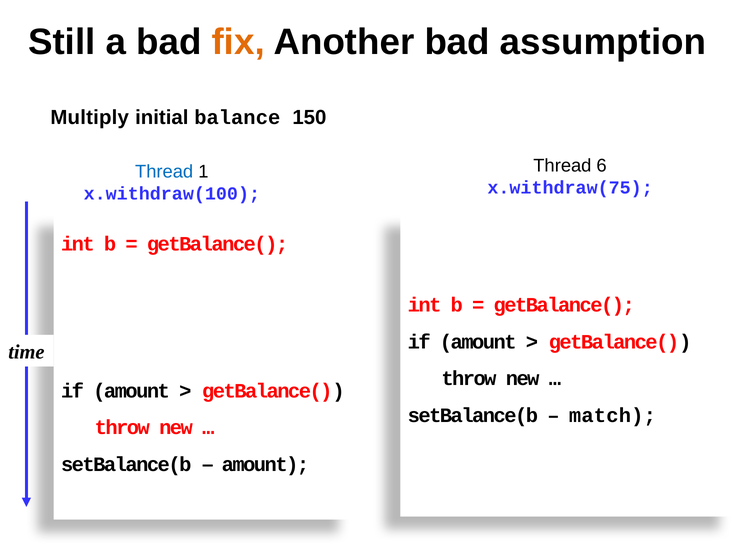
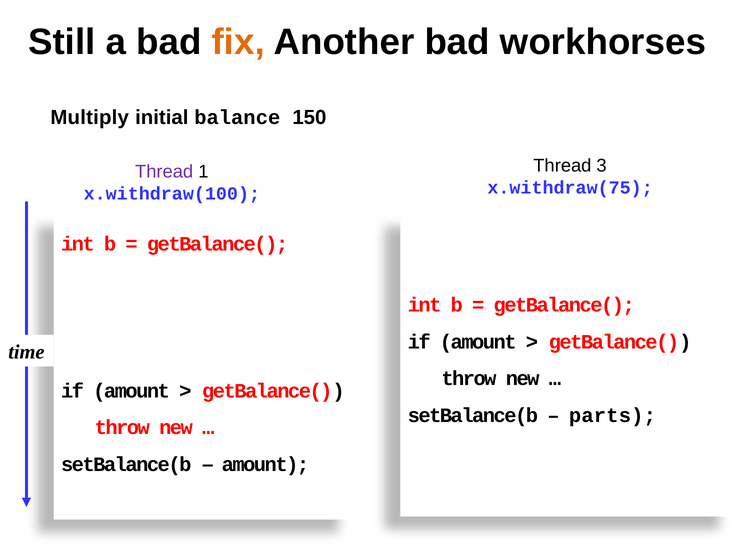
assumption: assumption -> workhorses
6: 6 -> 3
Thread at (164, 172) colour: blue -> purple
match: match -> parts
